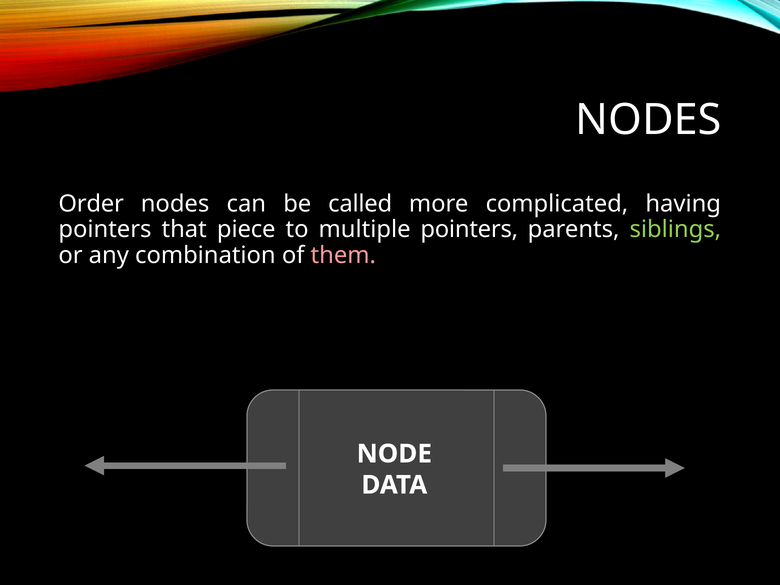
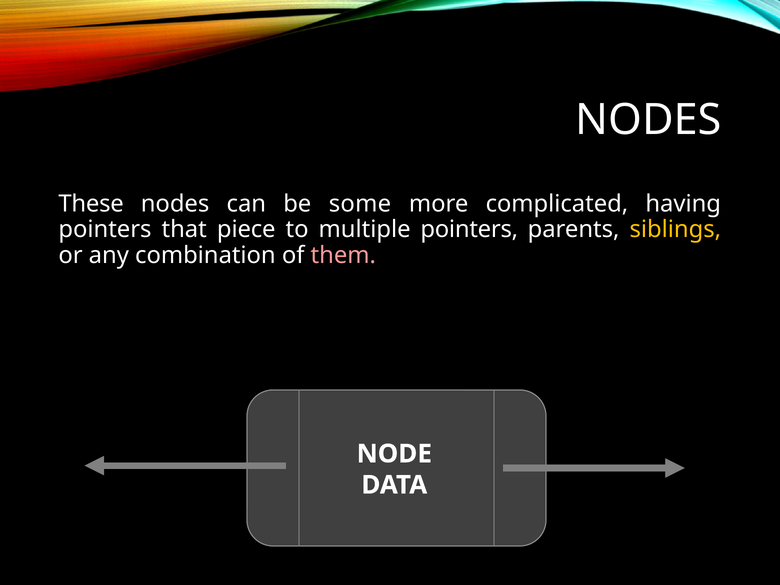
Order: Order -> These
called: called -> some
siblings colour: light green -> yellow
